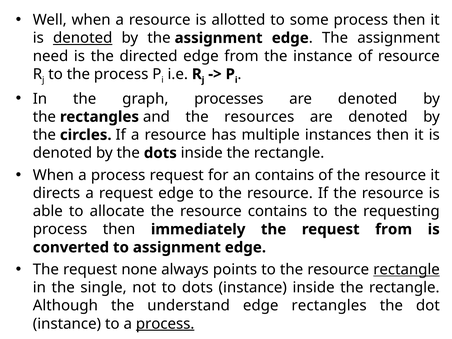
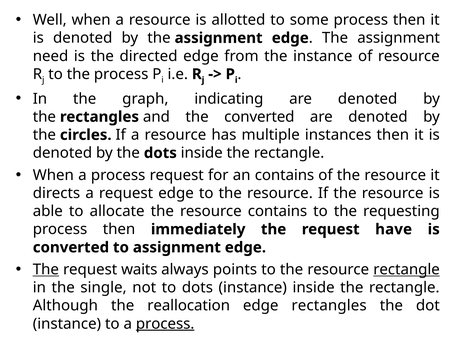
denoted at (83, 38) underline: present -> none
processes: processes -> indicating
the resources: resources -> converted
request from: from -> have
The at (46, 270) underline: none -> present
none: none -> waits
understand: understand -> reallocation
